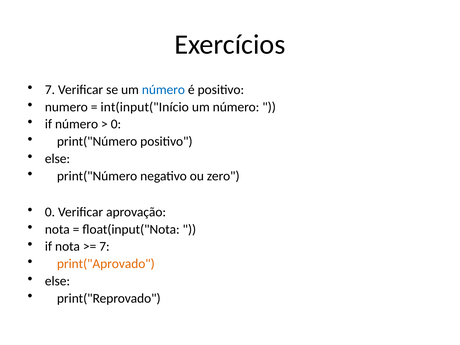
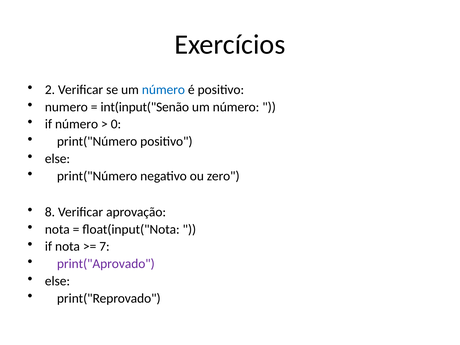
7 at (50, 90): 7 -> 2
int(input("Início: int(input("Início -> int(input("Senão
0 at (50, 212): 0 -> 8
print("Aprovado colour: orange -> purple
